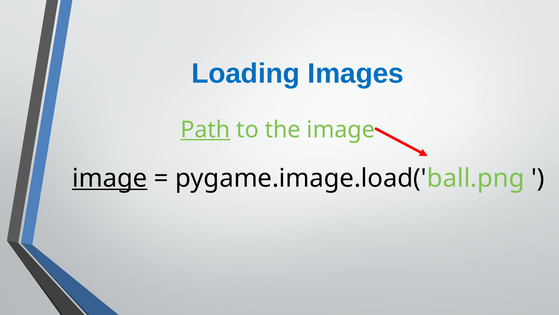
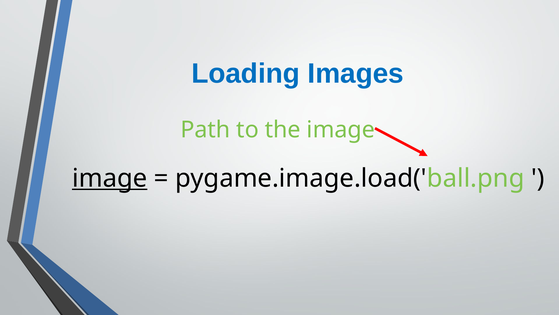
Path underline: present -> none
